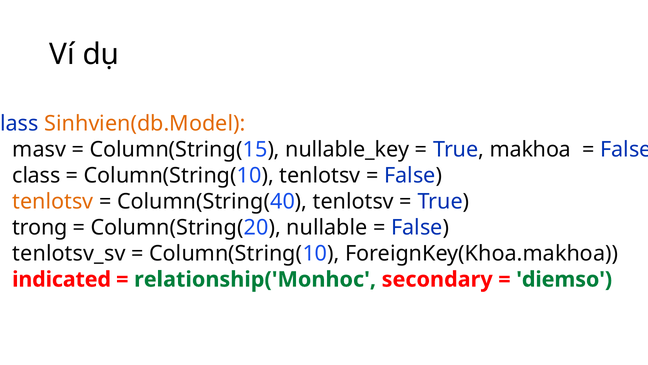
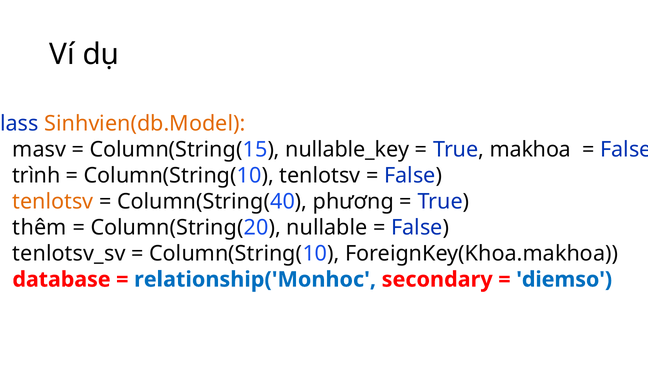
class at (36, 175): class -> trình
Column(String(40 tenlotsv: tenlotsv -> phương
trong: trong -> thêm
indicated: indicated -> database
relationship('Monhoc colour: green -> blue
diemso colour: green -> blue
